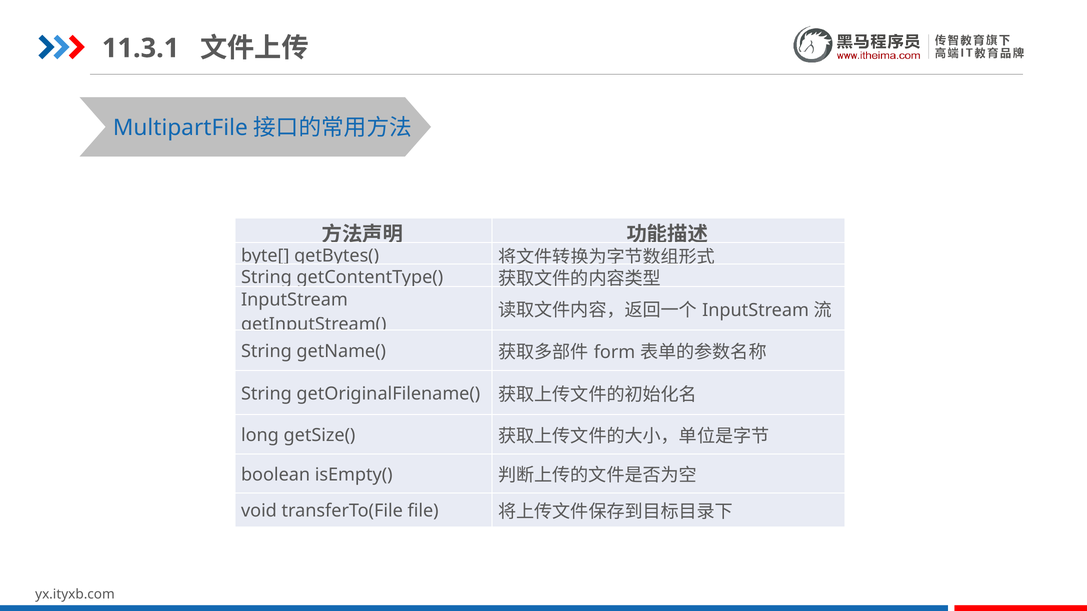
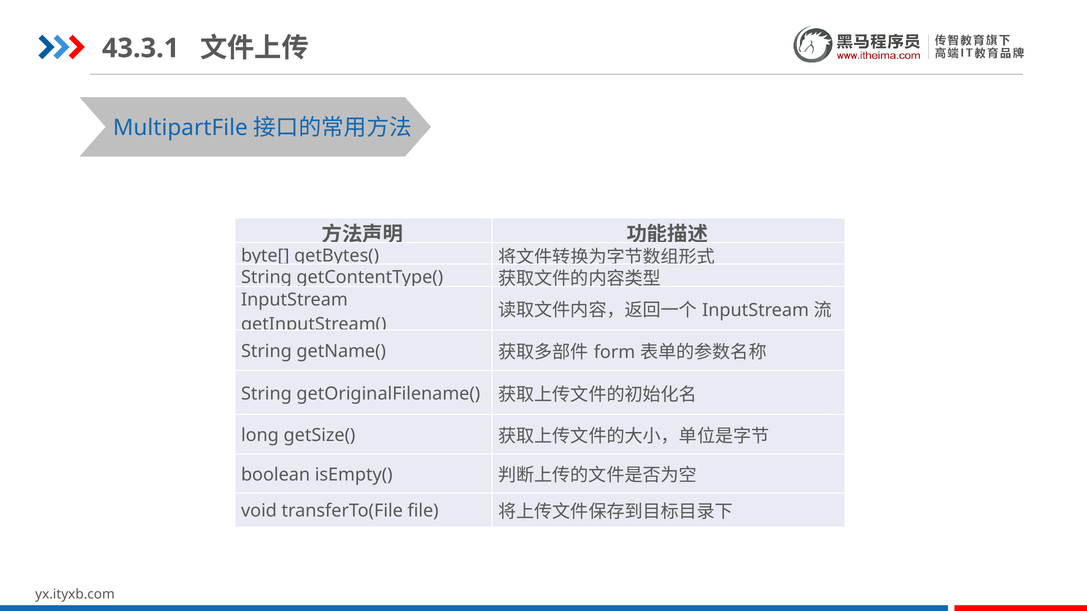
11.3.1: 11.3.1 -> 43.3.1
